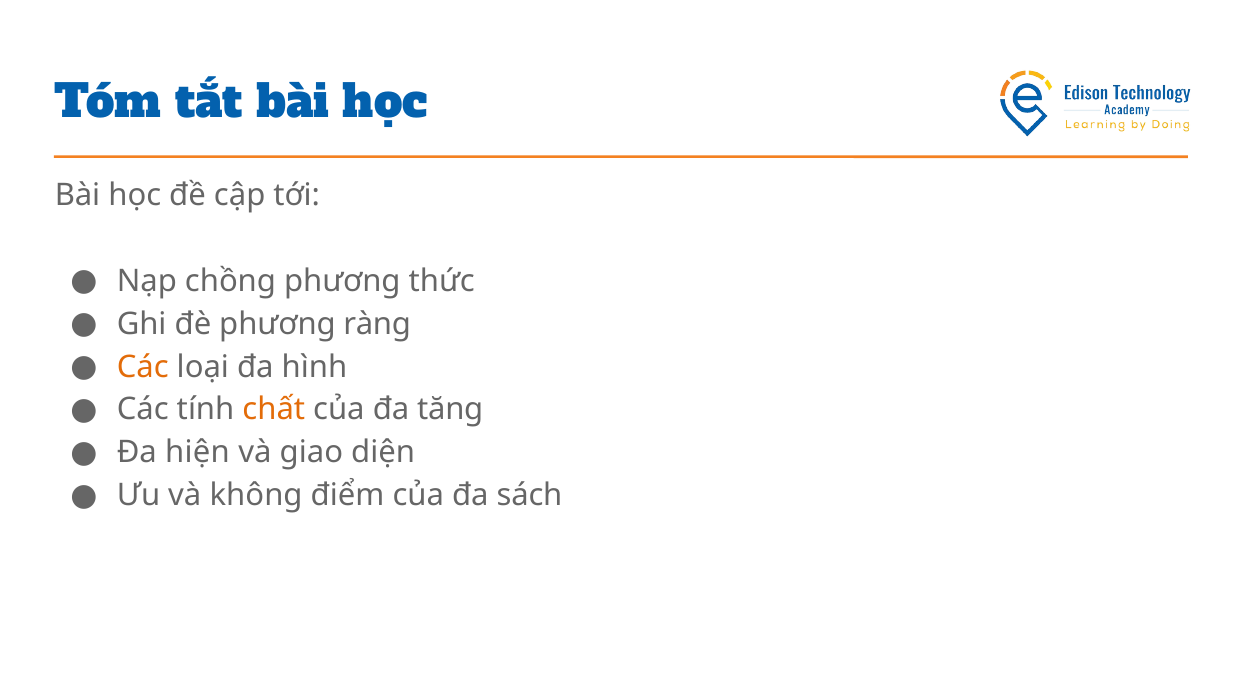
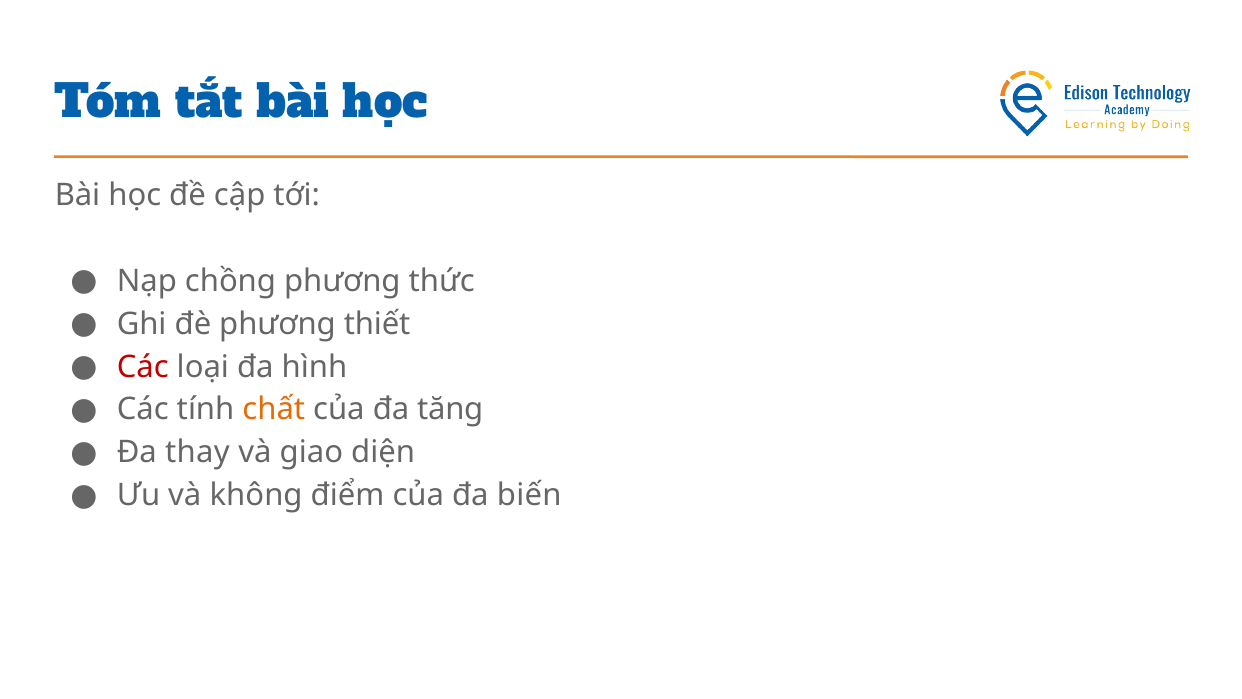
ràng: ràng -> thiết
Các at (143, 367) colour: orange -> red
hiện: hiện -> thay
sách: sách -> biến
